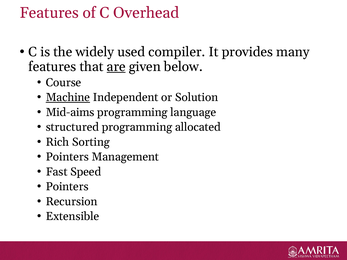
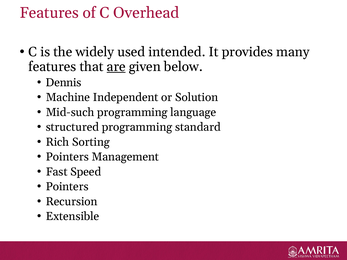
compiler: compiler -> intended
Course: Course -> Dennis
Machine underline: present -> none
Mid-aims: Mid-aims -> Mid-such
allocated: allocated -> standard
